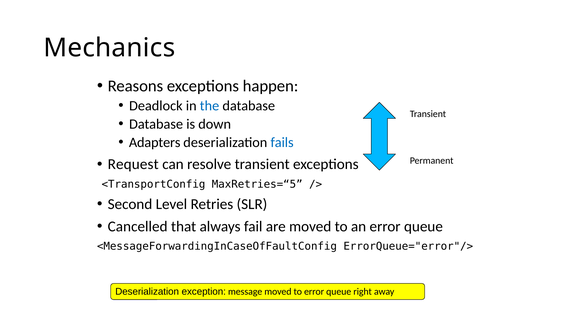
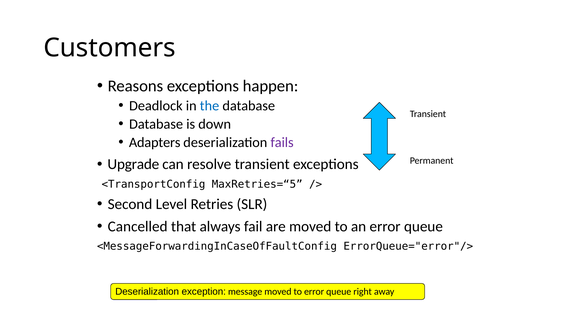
Mechanics: Mechanics -> Customers
fails colour: blue -> purple
Request: Request -> Upgrade
